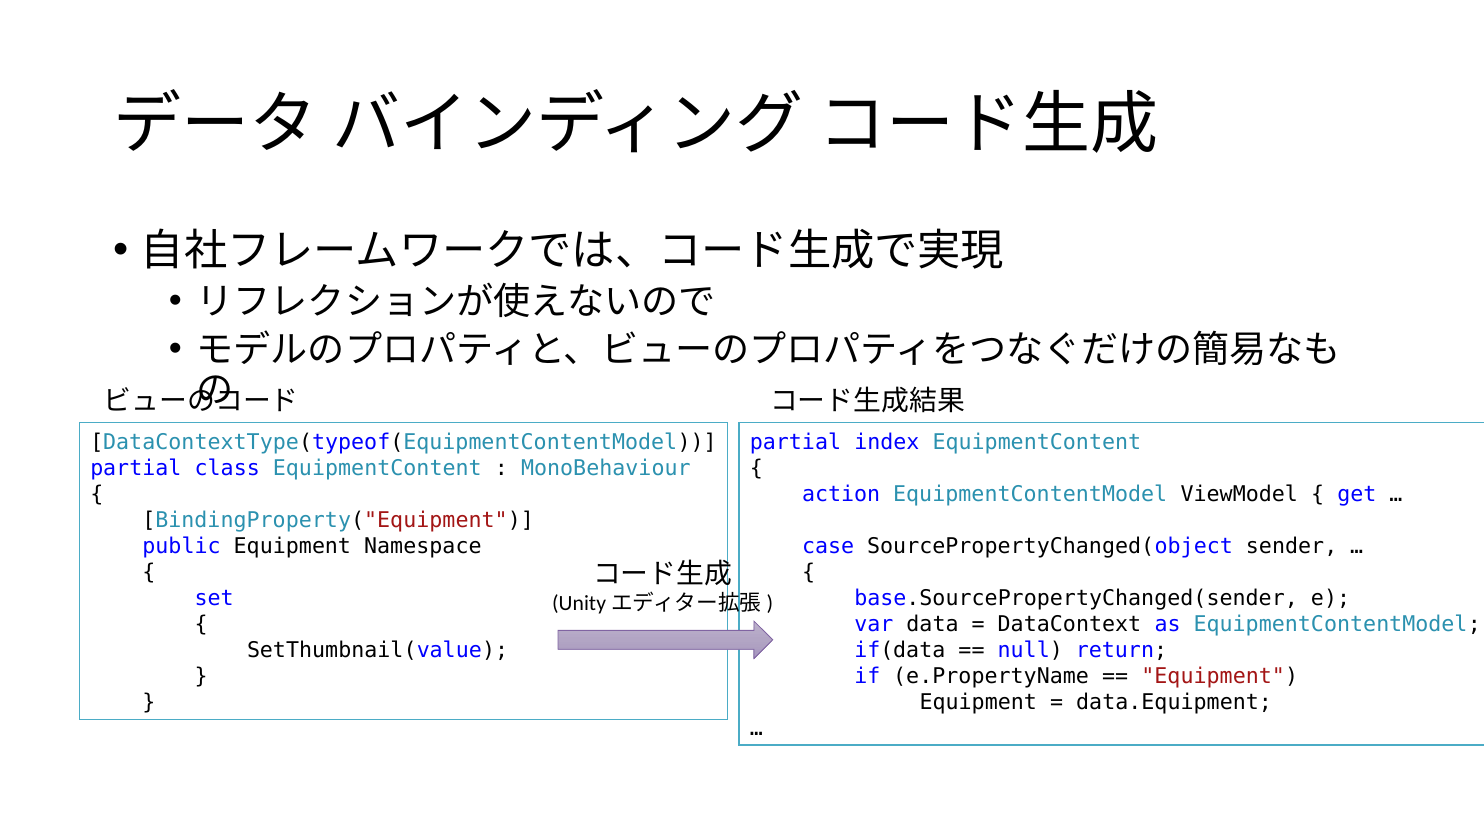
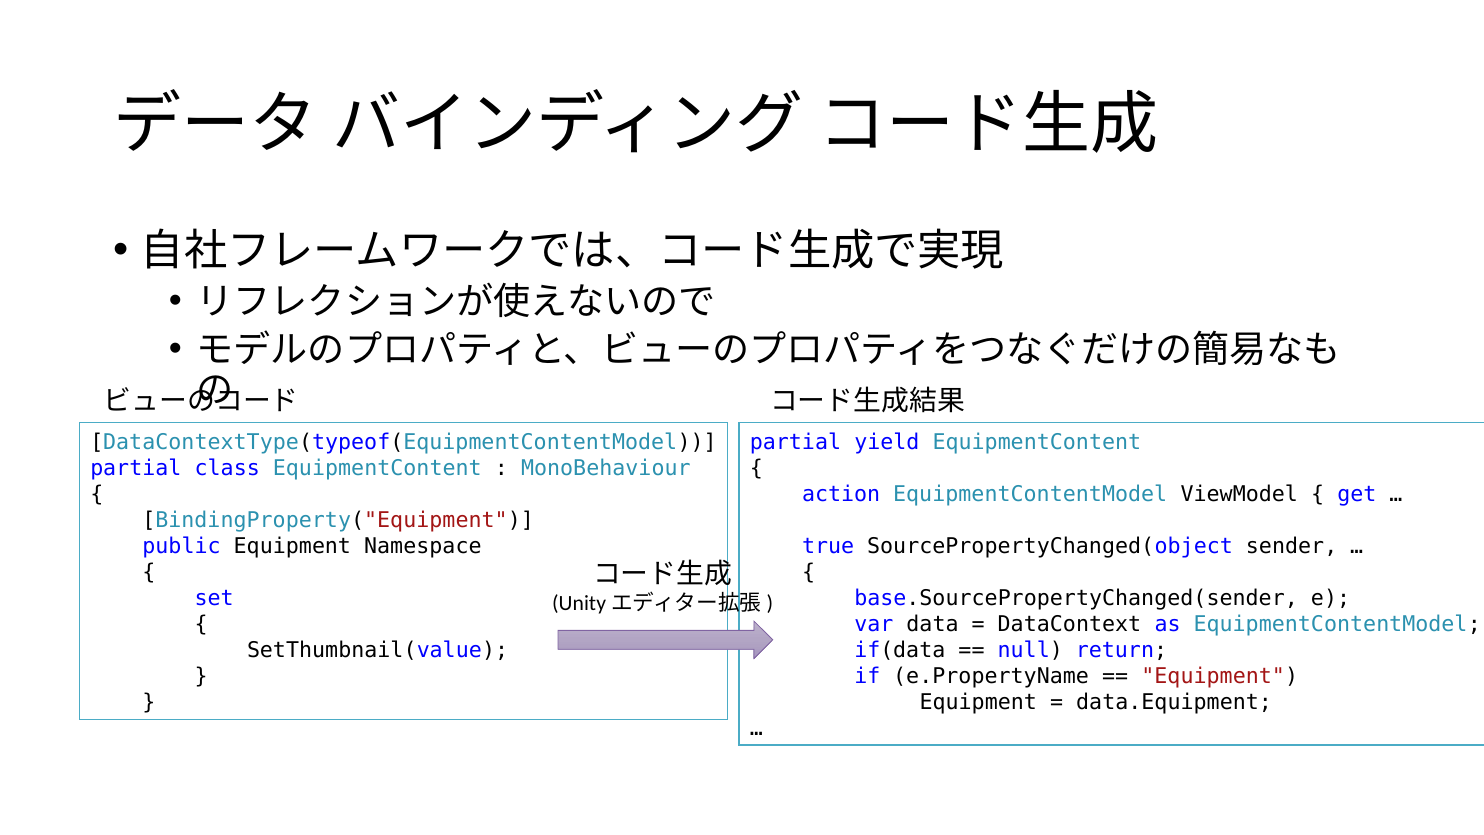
index: index -> yield
case: case -> true
